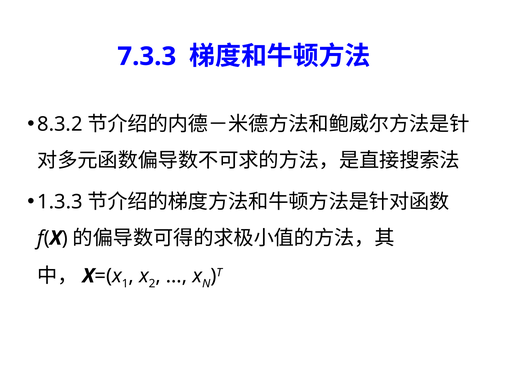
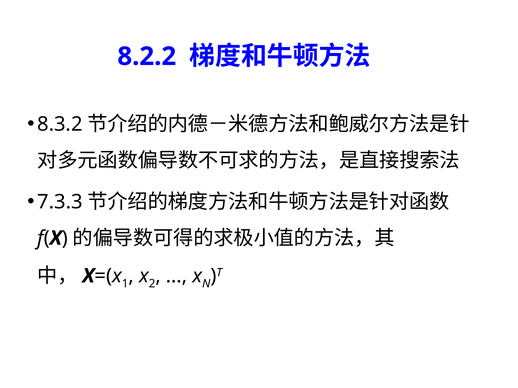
7.3.3: 7.3.3 -> 8.2.2
1.3.3: 1.3.3 -> 7.3.3
